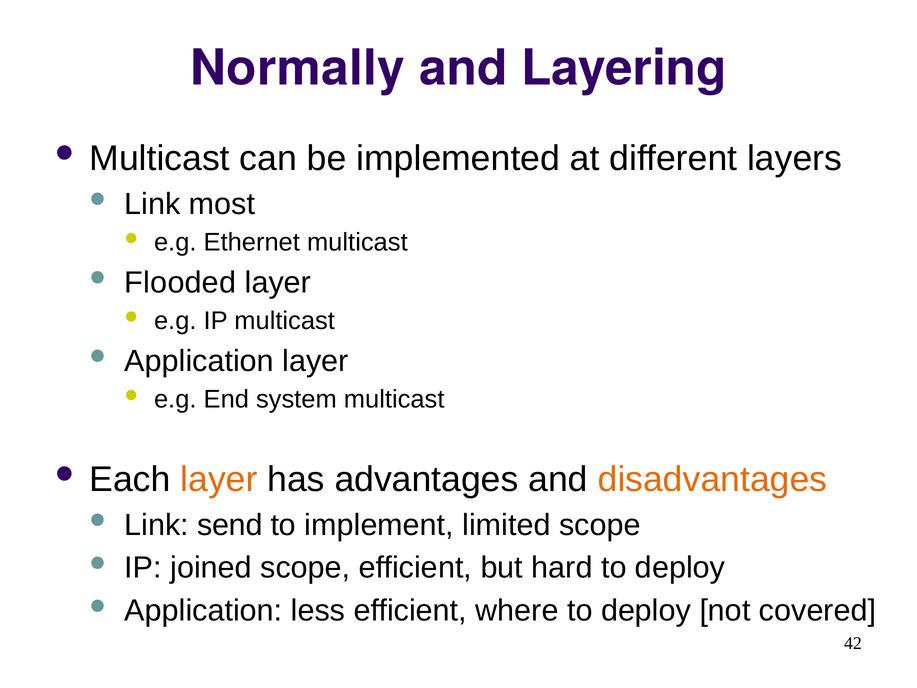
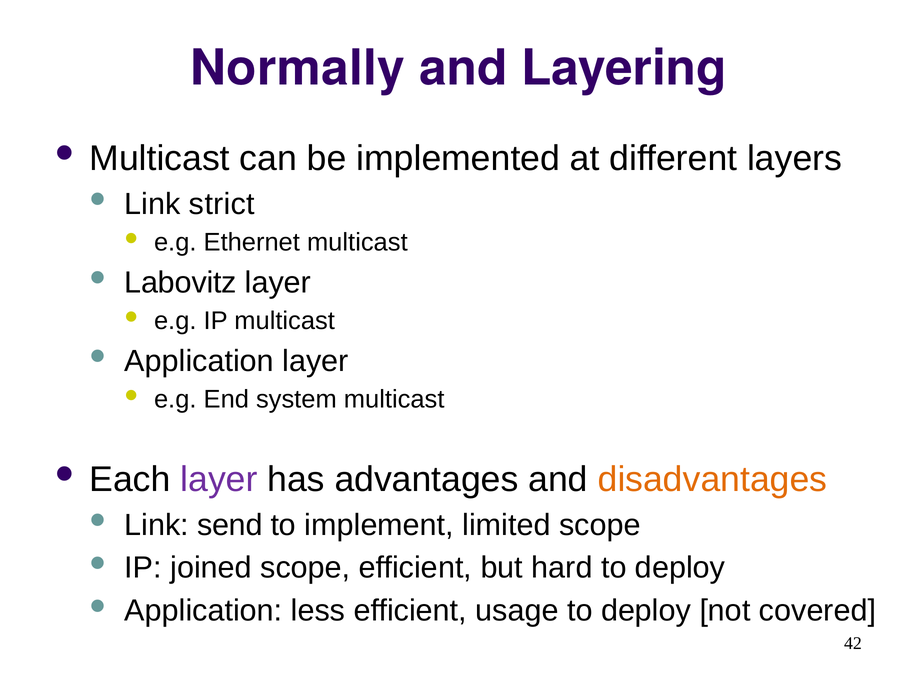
most: most -> strict
Flooded: Flooded -> Labovitz
layer at (219, 479) colour: orange -> purple
where: where -> usage
